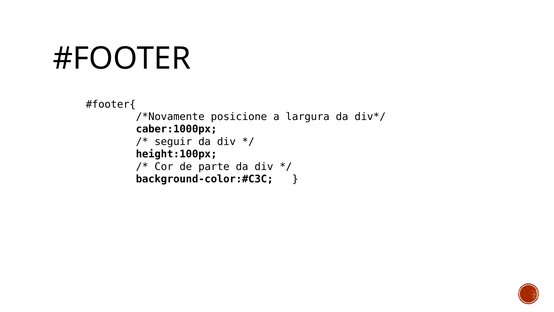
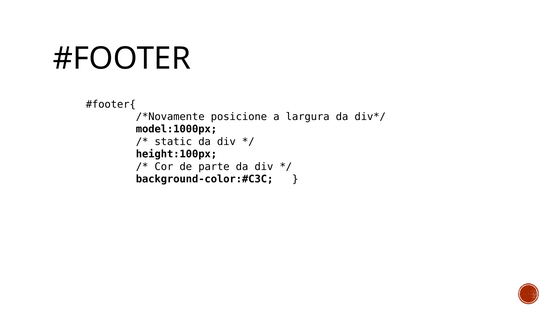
caber:1000px: caber:1000px -> model:1000px
seguir: seguir -> static
